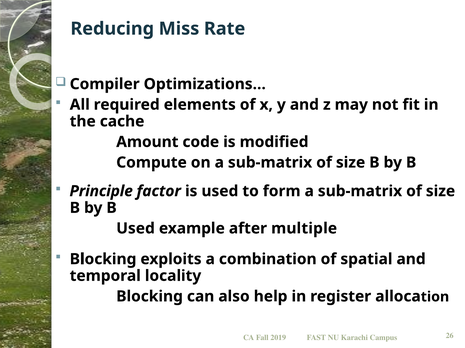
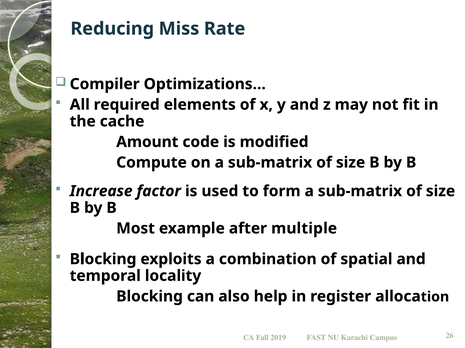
Principle: Principle -> Increase
Used at (136, 229): Used -> Most
